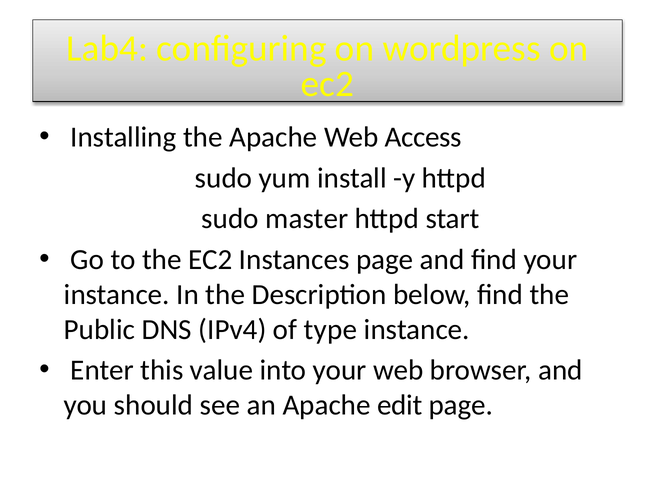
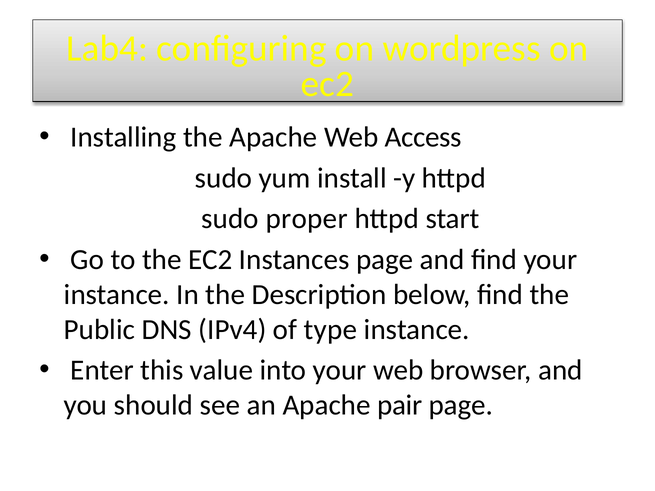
master: master -> proper
edit: edit -> pair
